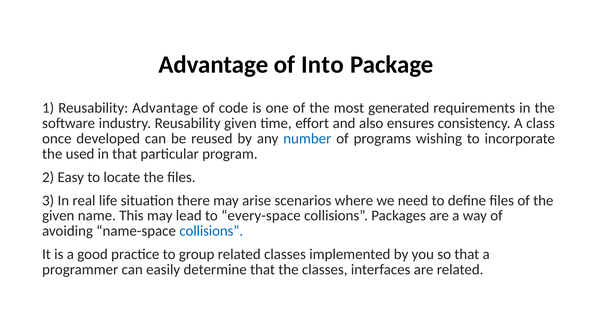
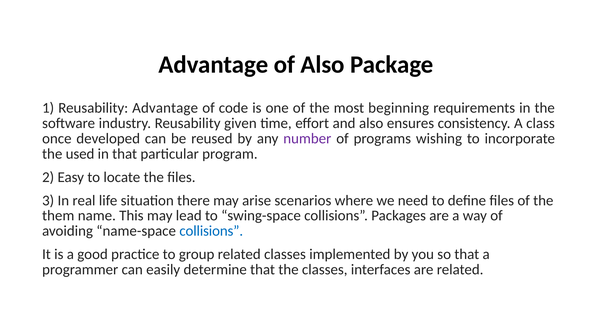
of Into: Into -> Also
generated: generated -> beginning
number colour: blue -> purple
given at (58, 216): given -> them
every-space: every-space -> swing-space
